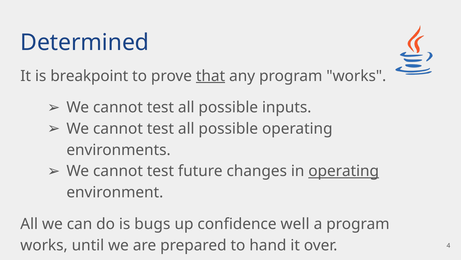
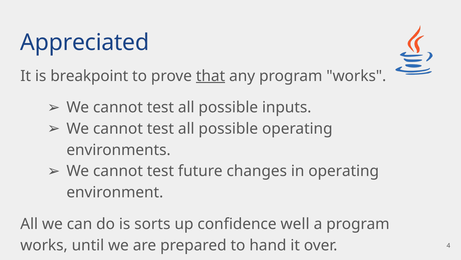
Determined: Determined -> Appreciated
operating at (344, 171) underline: present -> none
bugs: bugs -> sorts
